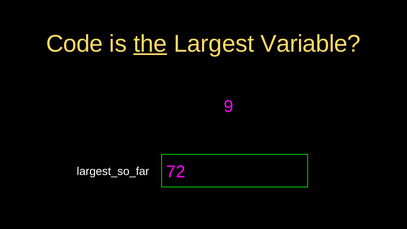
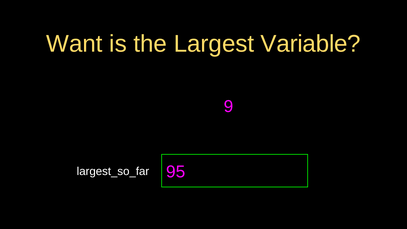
Code: Code -> Want
the underline: present -> none
72: 72 -> 95
